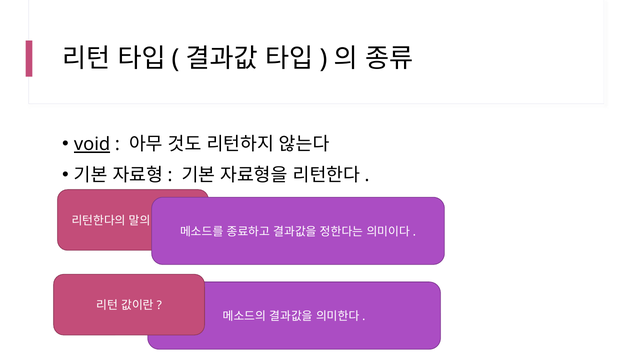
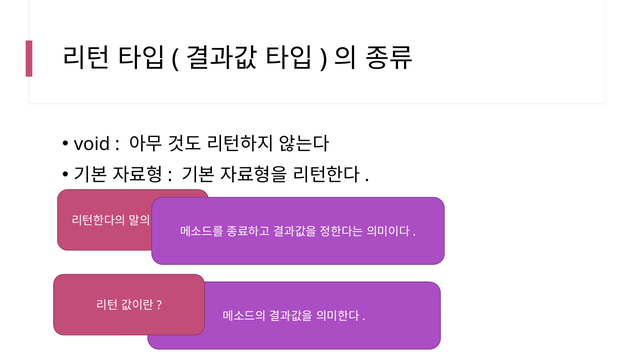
void underline: present -> none
